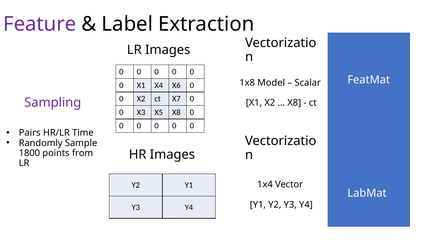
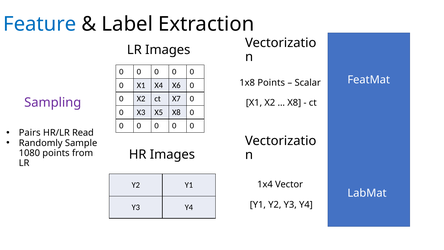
Feature colour: purple -> blue
1x8 Model: Model -> Points
Time: Time -> Read
1800: 1800 -> 1080
